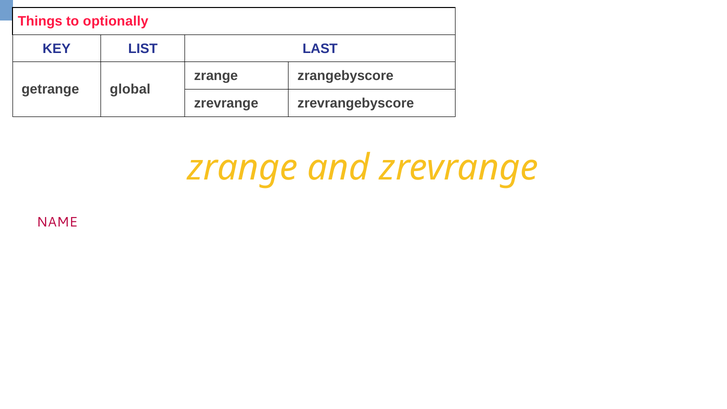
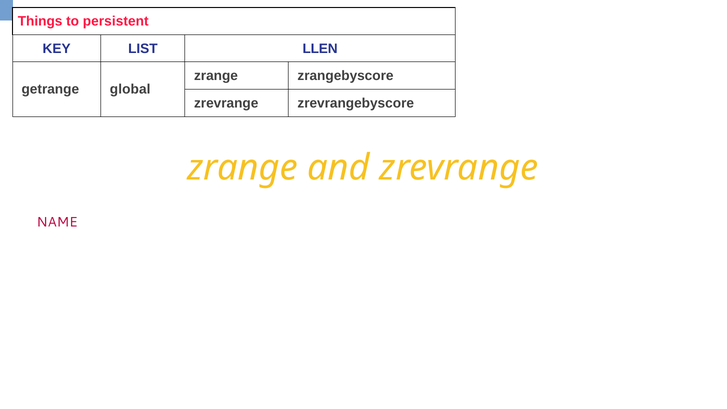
optionally: optionally -> persistent
LAST: LAST -> LLEN
